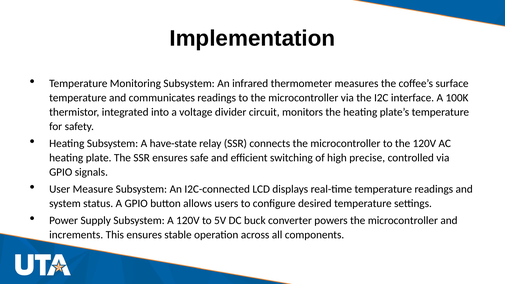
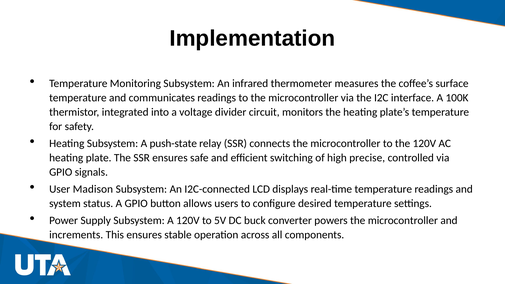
have-state: have-state -> push-state
Measure: Measure -> Madison
